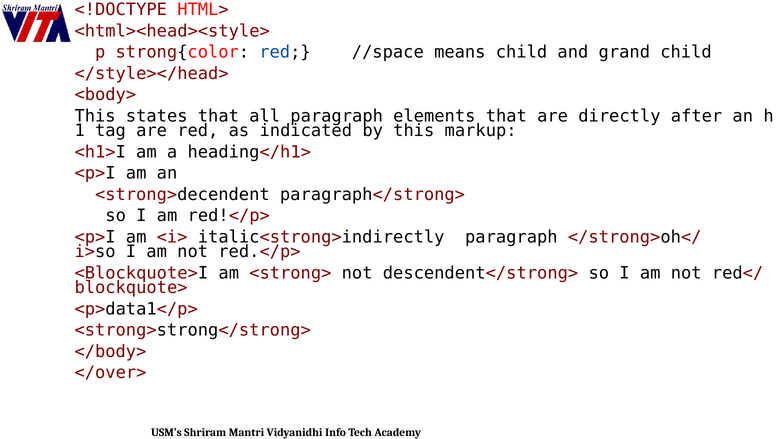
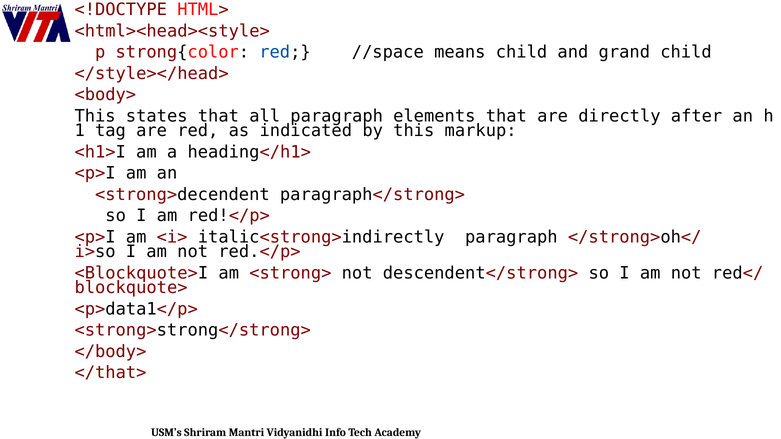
</over>: </over> -> </that>
